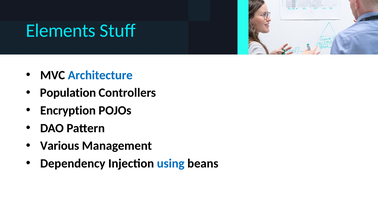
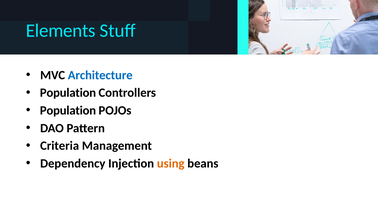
Encryption at (68, 110): Encryption -> Population
Various: Various -> Criteria
using colour: blue -> orange
